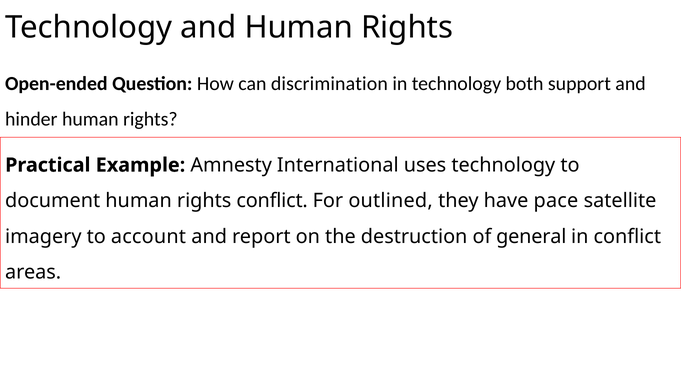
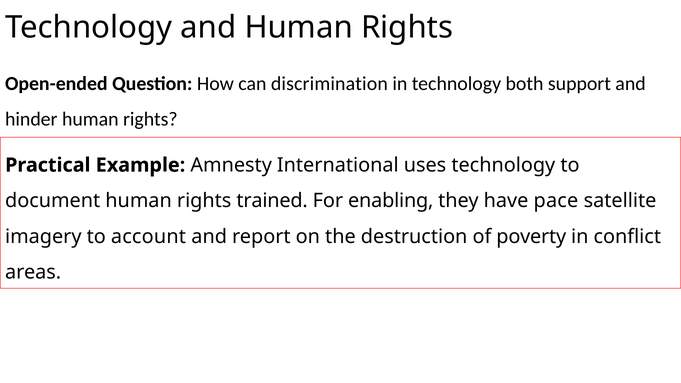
rights conflict: conflict -> trained
outlined: outlined -> enabling
general: general -> poverty
